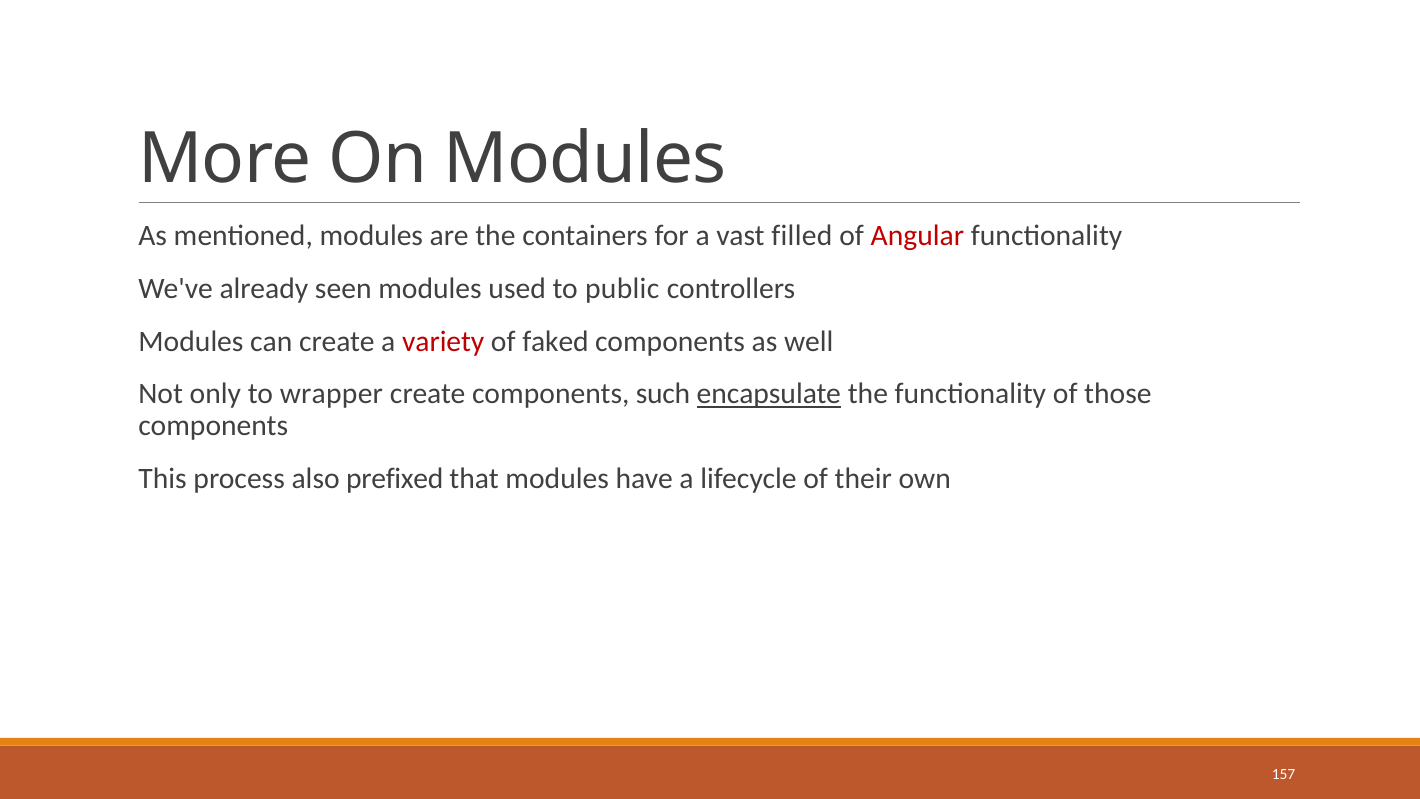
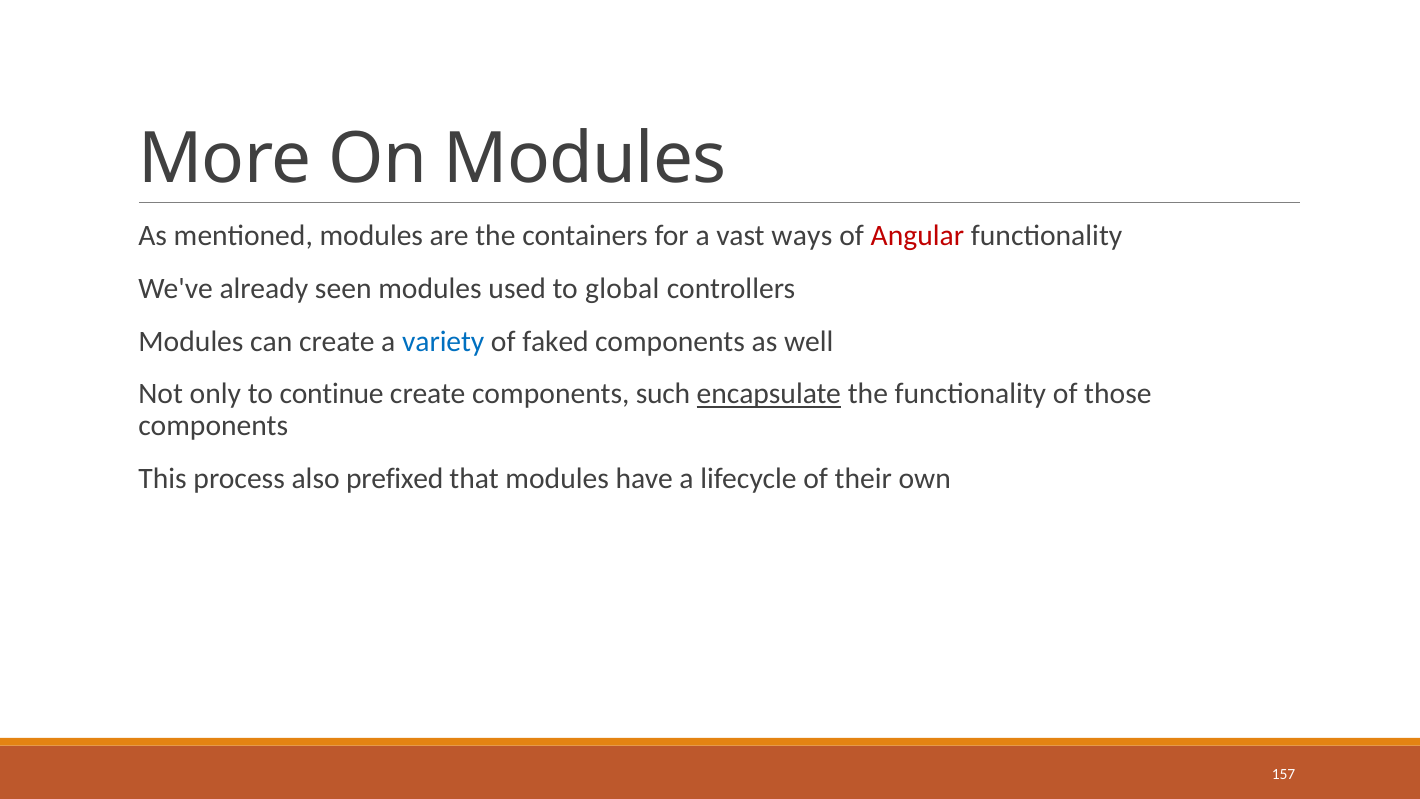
filled: filled -> ways
public: public -> global
variety colour: red -> blue
wrapper: wrapper -> continue
